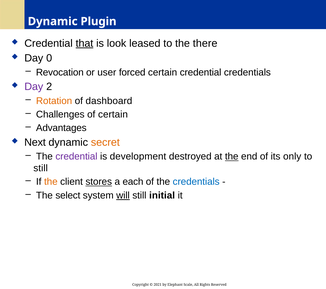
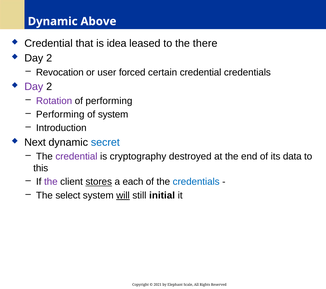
Plugin: Plugin -> Above
that underline: present -> none
look: look -> idea
0 at (49, 58): 0 -> 2
Rotation colour: orange -> purple
of dashboard: dashboard -> performing
Challenges at (60, 114): Challenges -> Performing
of certain: certain -> system
Advantages: Advantages -> Introduction
secret colour: orange -> blue
development: development -> cryptography
the at (232, 156) underline: present -> none
only: only -> data
still at (41, 168): still -> this
the at (51, 182) colour: orange -> purple
